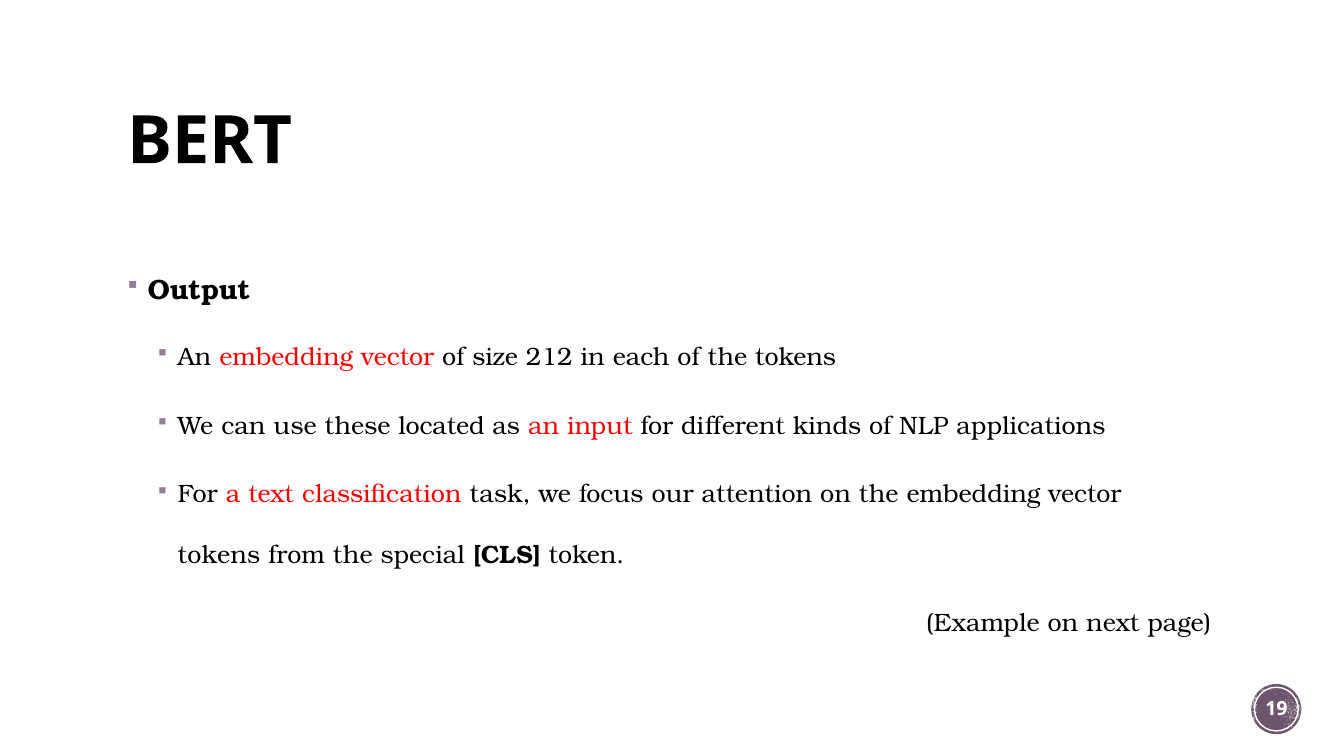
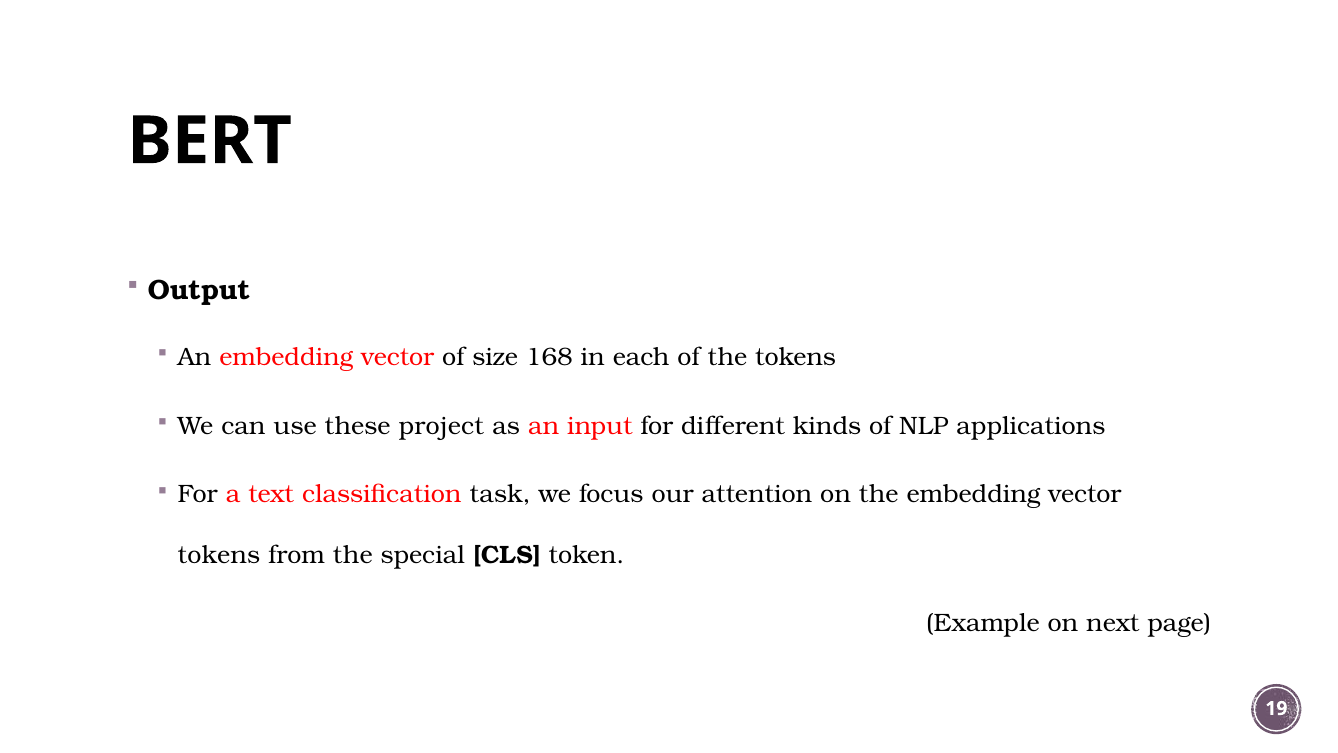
212: 212 -> 168
located: located -> project
